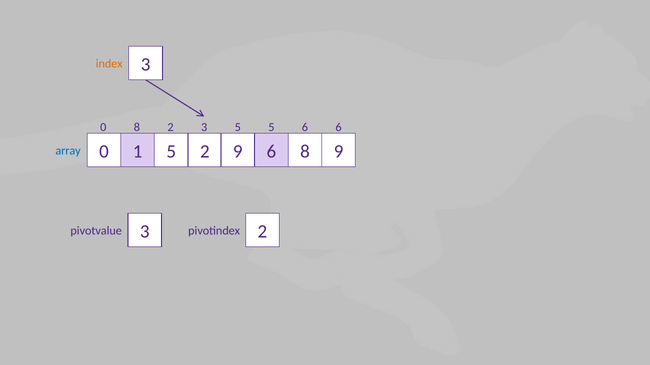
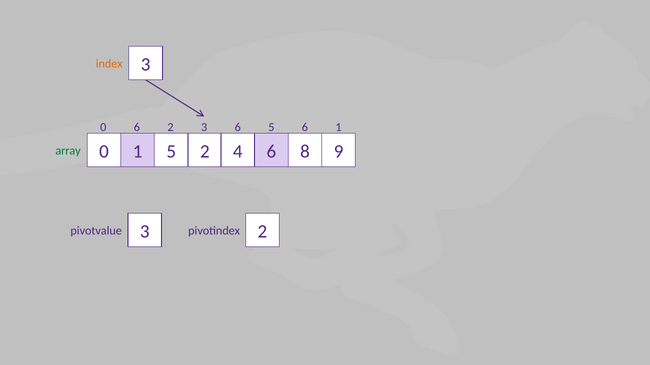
0 8: 8 -> 6
3 5: 5 -> 6
6 6: 6 -> 1
1 9: 9 -> 4
array colour: blue -> green
